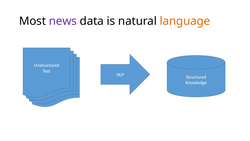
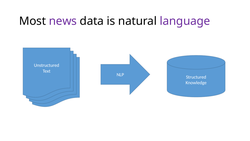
language colour: orange -> purple
